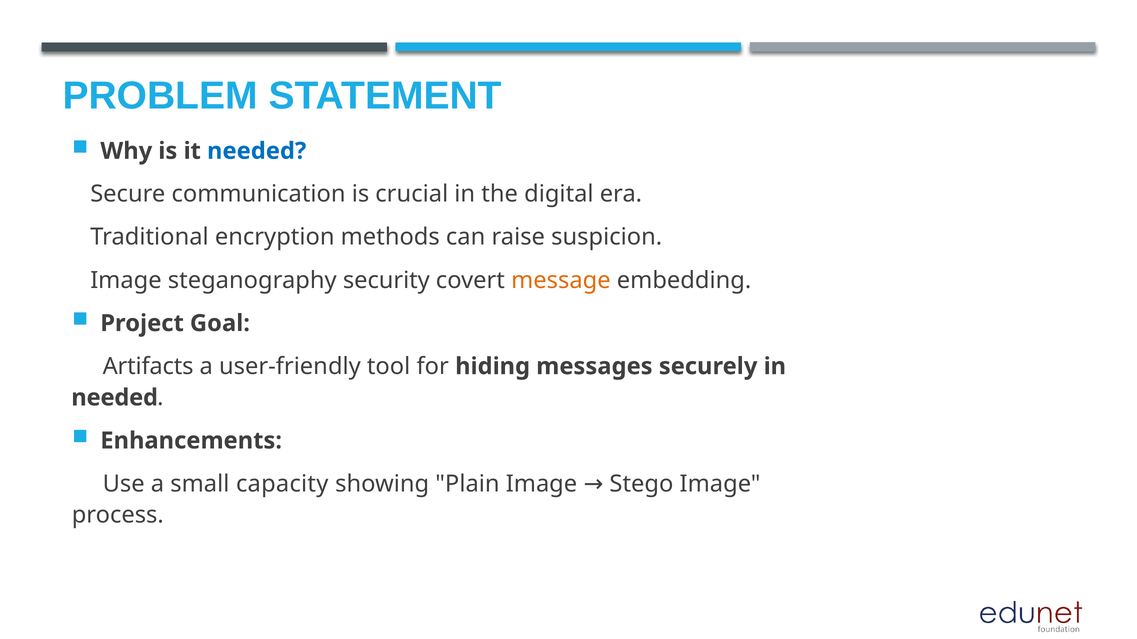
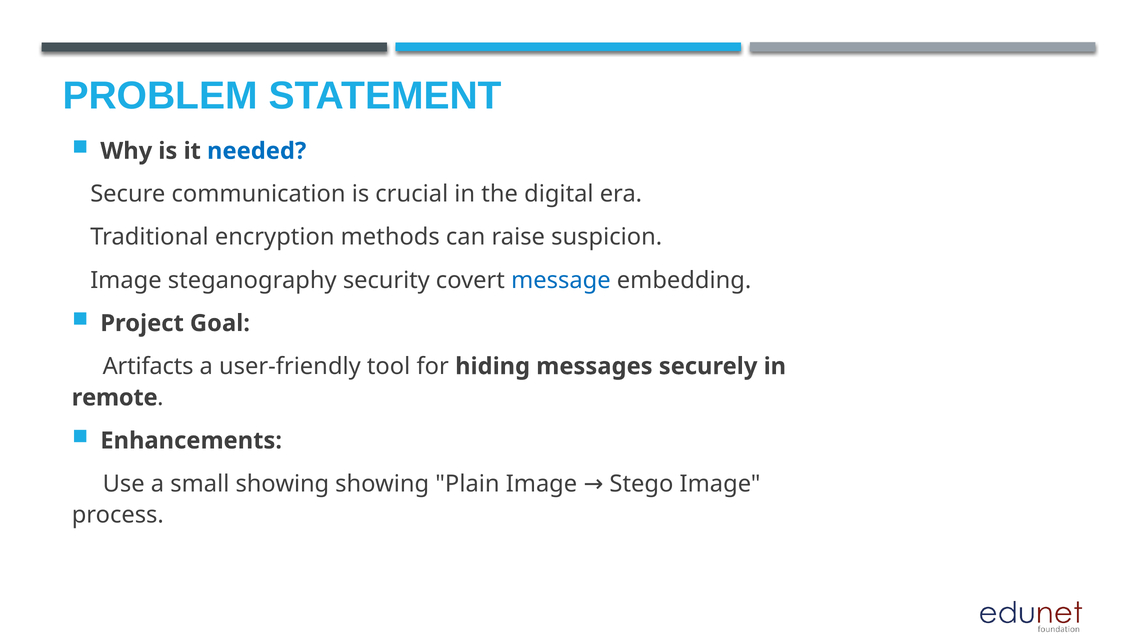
message colour: orange -> blue
needed at (115, 398): needed -> remote
small capacity: capacity -> showing
